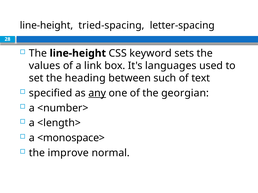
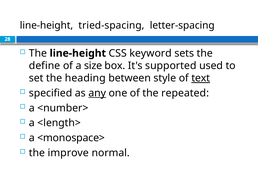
values: values -> define
link: link -> size
languages: languages -> supported
such: such -> style
text underline: none -> present
georgian: georgian -> repeated
